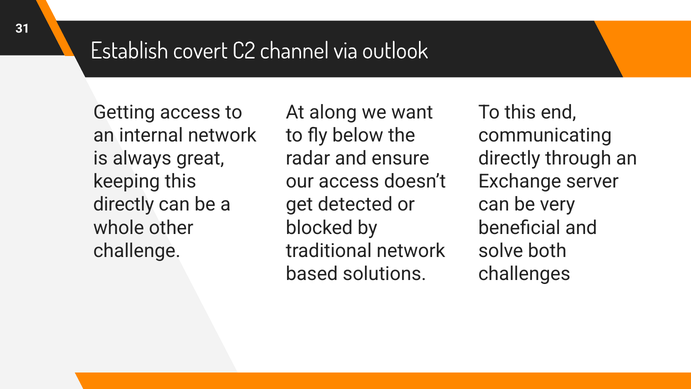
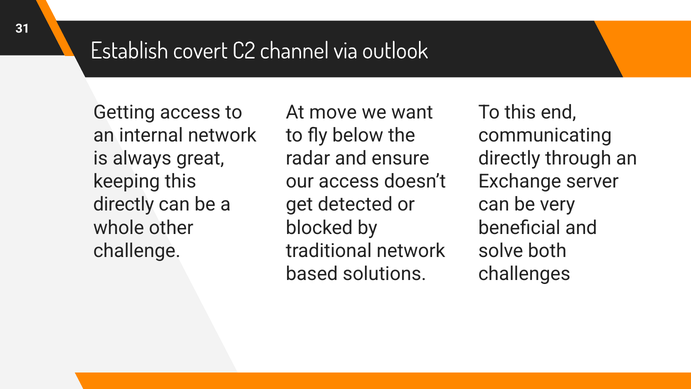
along: along -> move
